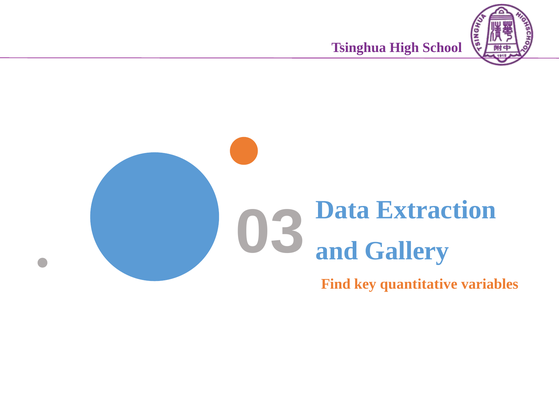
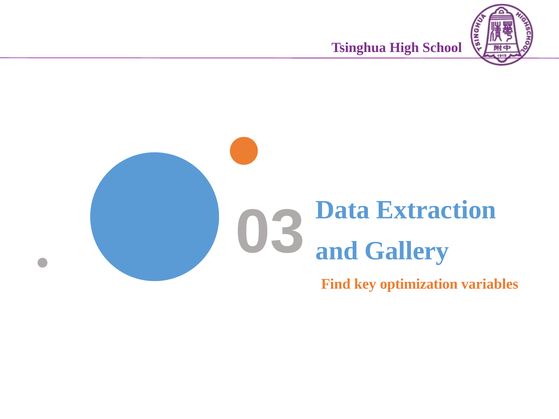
quantitative: quantitative -> optimization
